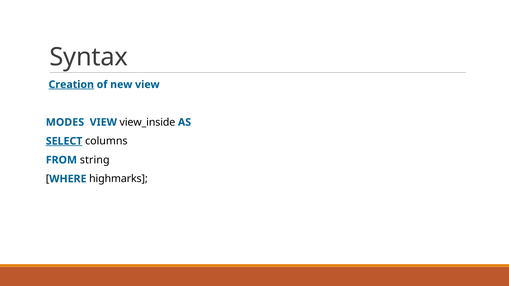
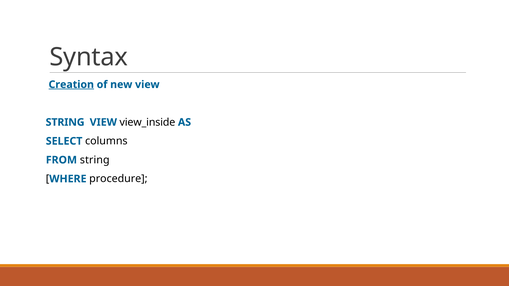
MODES at (65, 122): MODES -> STRING
SELECT underline: present -> none
highmarks: highmarks -> procedure
